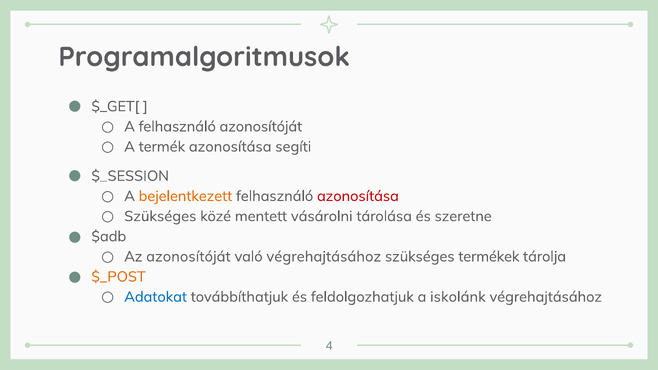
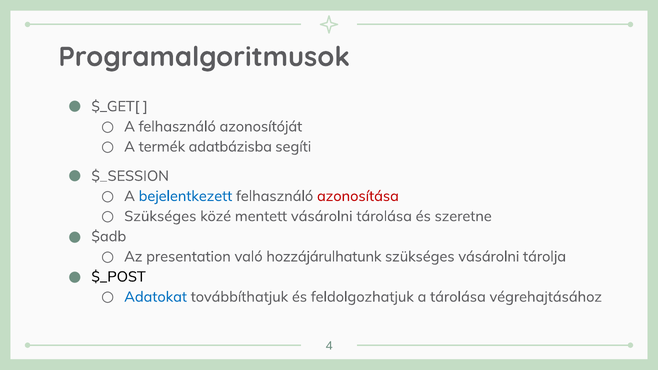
termék azonosítása: azonosítása -> adatbázisba
bejelentkezett colour: orange -> blue
Az azonosítóját: azonosítóját -> presentation
való végrehajtásához: végrehajtásához -> hozzájárulhatunk
szükséges termékek: termékek -> vásárolni
$_POST colour: orange -> black
a iskolánk: iskolánk -> tárolása
